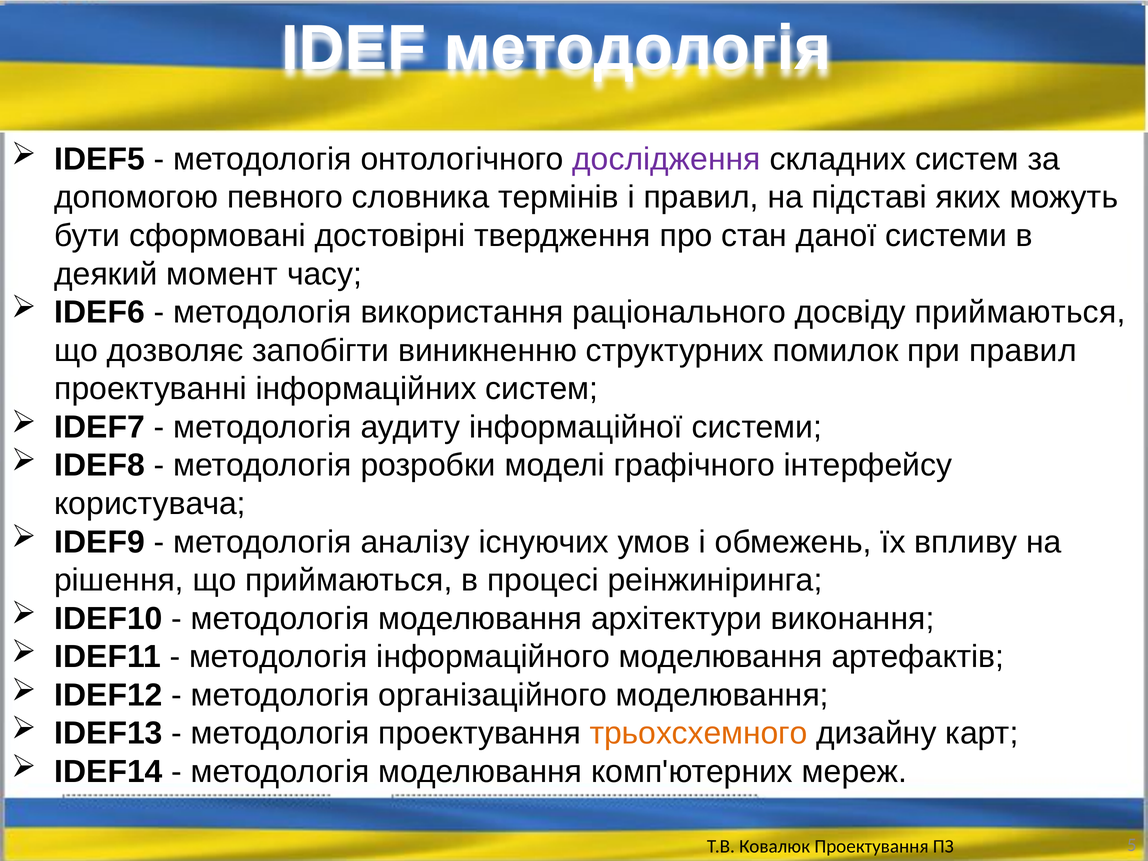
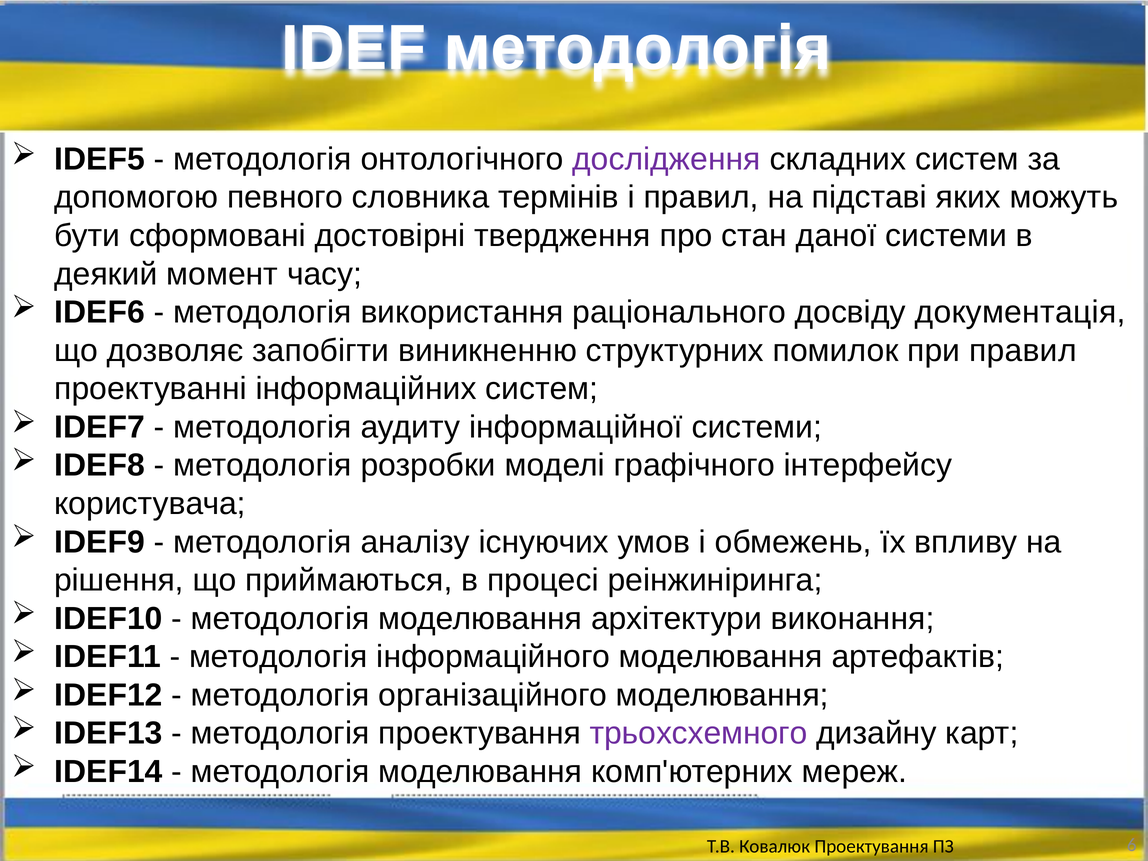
досвіду приймаються: приймаються -> документація
трьохсхемного colour: orange -> purple
5: 5 -> 6
